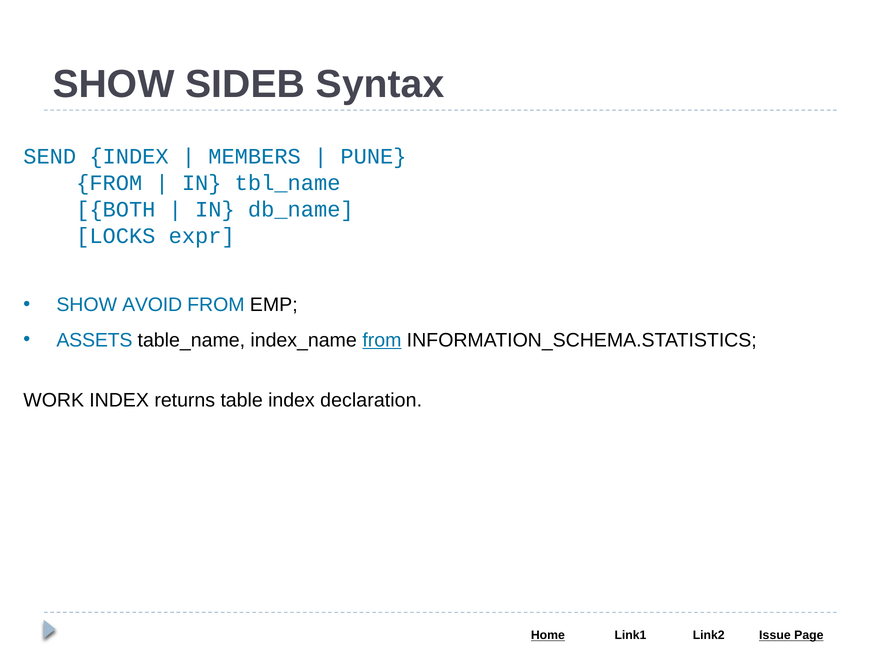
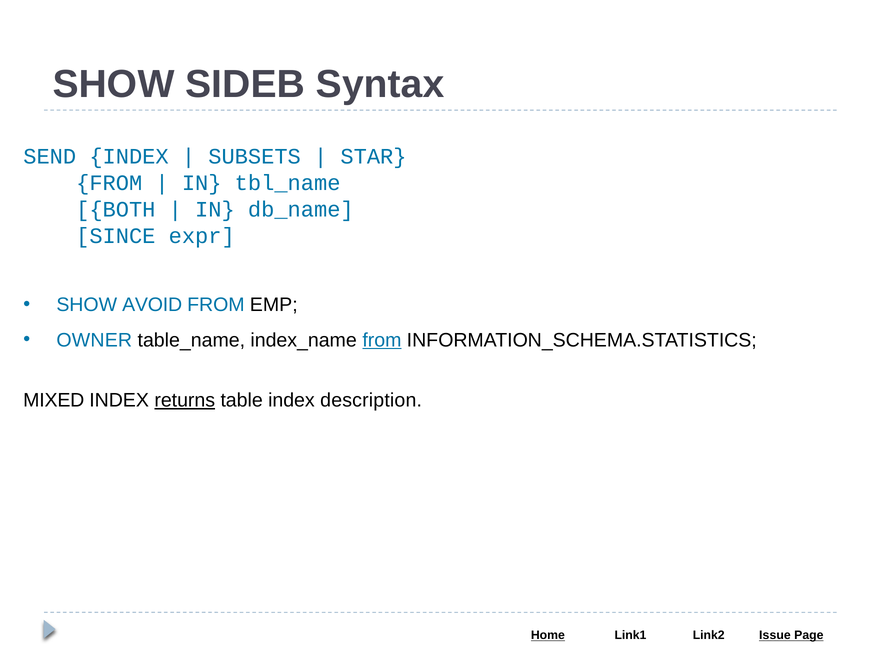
MEMBERS: MEMBERS -> SUBSETS
PUNE: PUNE -> STAR
LOCKS: LOCKS -> SINCE
ASSETS: ASSETS -> OWNER
WORK: WORK -> MIXED
returns underline: none -> present
declaration: declaration -> description
